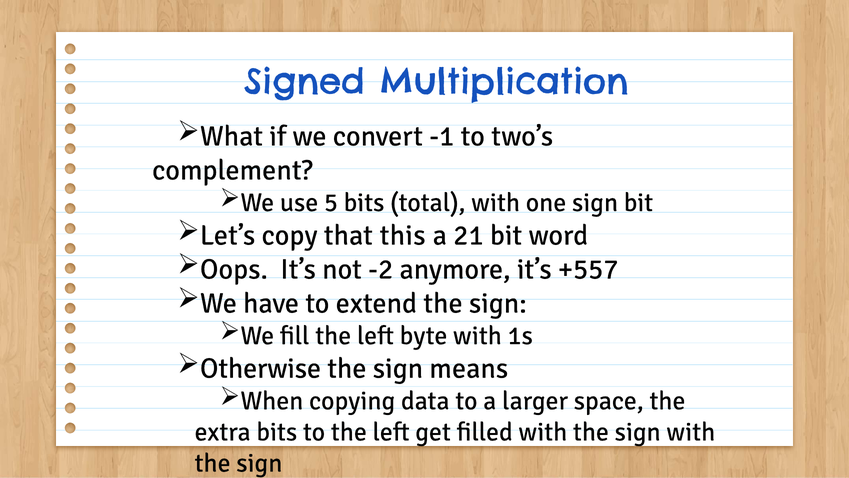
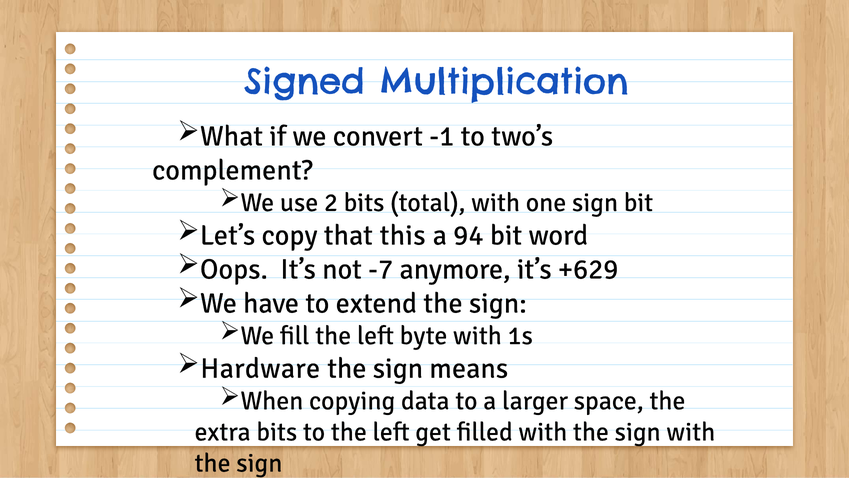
5: 5 -> 2
21: 21 -> 94
-2: -2 -> -7
+557: +557 -> +629
Otherwise: Otherwise -> Hardware
